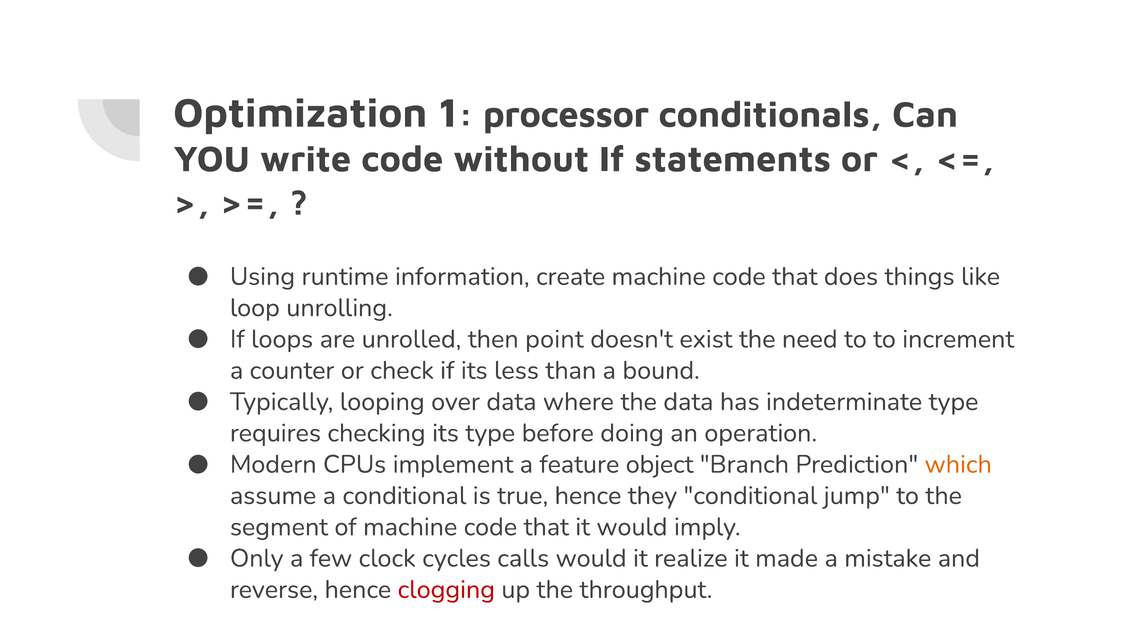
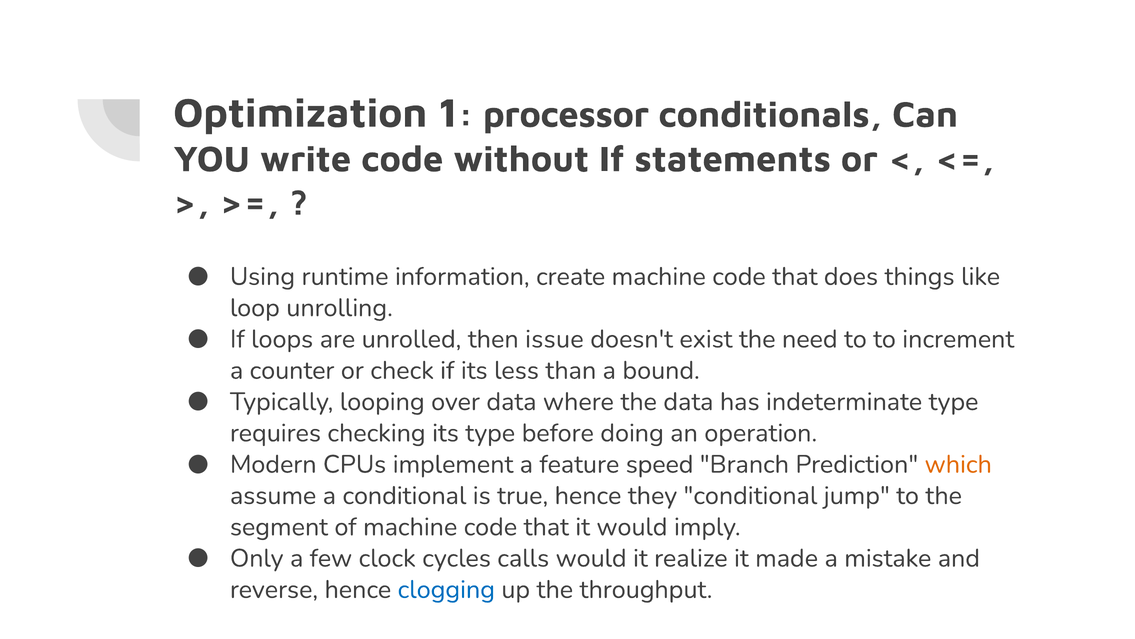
point: point -> issue
object: object -> speed
clogging colour: red -> blue
